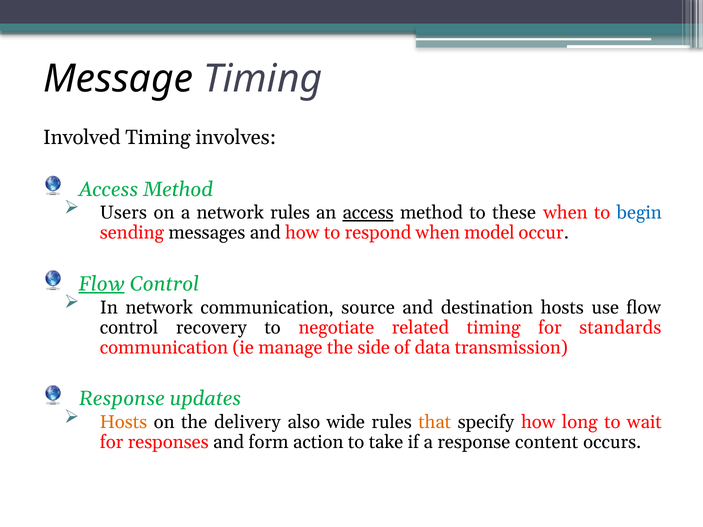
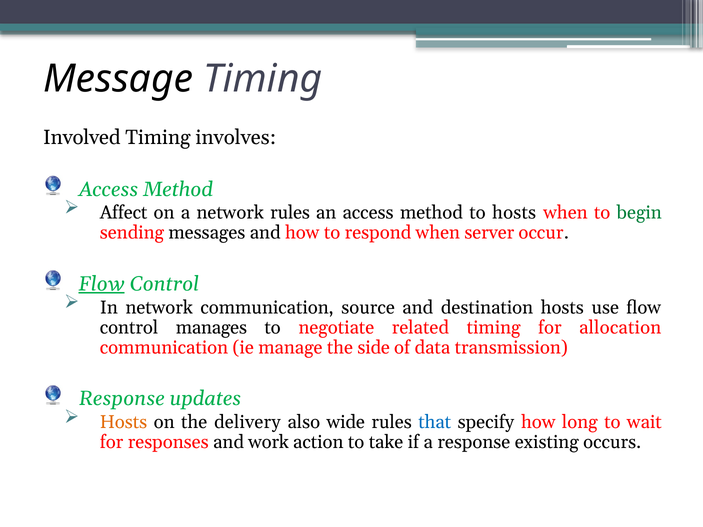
Users: Users -> Affect
access at (368, 213) underline: present -> none
to these: these -> hosts
begin colour: blue -> green
model: model -> server
recovery: recovery -> manages
standards: standards -> allocation
that colour: orange -> blue
form: form -> work
content: content -> existing
